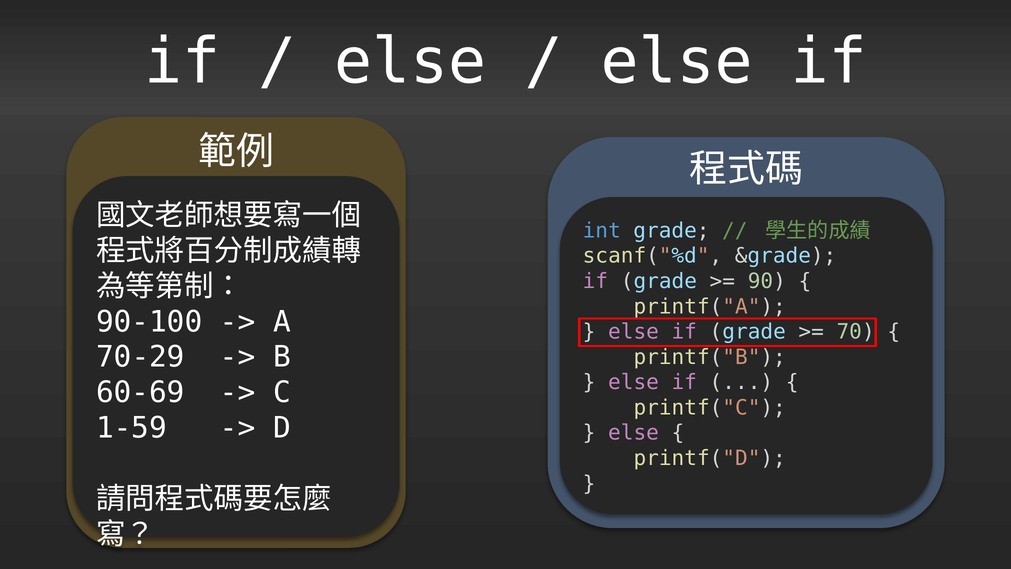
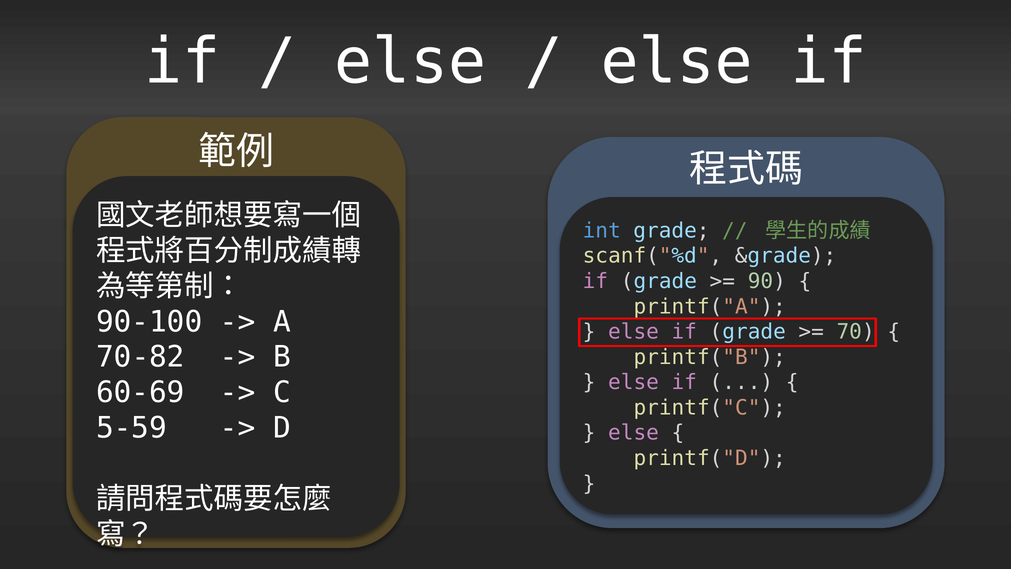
70-29: 70-29 -> 70-82
1-59: 1-59 -> 5-59
